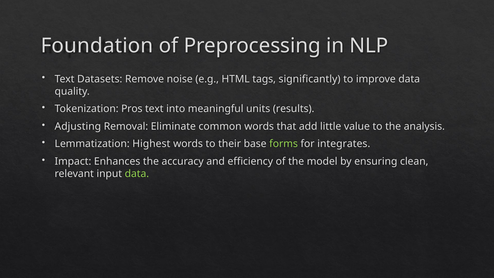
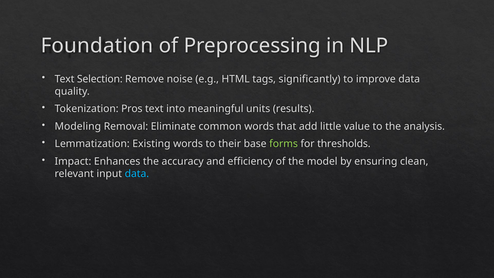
Datasets: Datasets -> Selection
Adjusting: Adjusting -> Modeling
Highest: Highest -> Existing
integrates: integrates -> thresholds
data at (137, 174) colour: light green -> light blue
